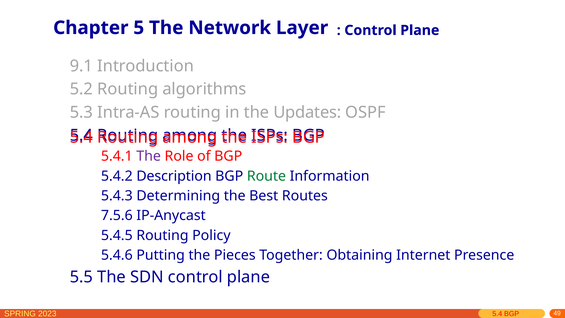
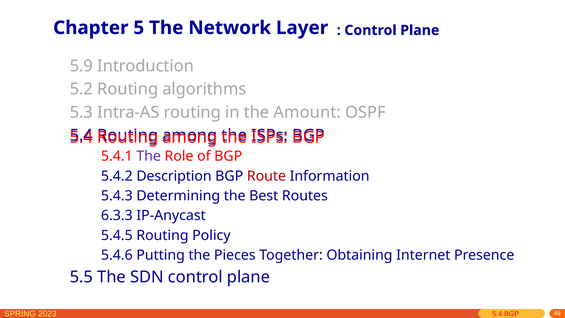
9.1: 9.1 -> 5.9
Updates: Updates -> Amount
Route colour: green -> red
7.5.6: 7.5.6 -> 6.3.3
